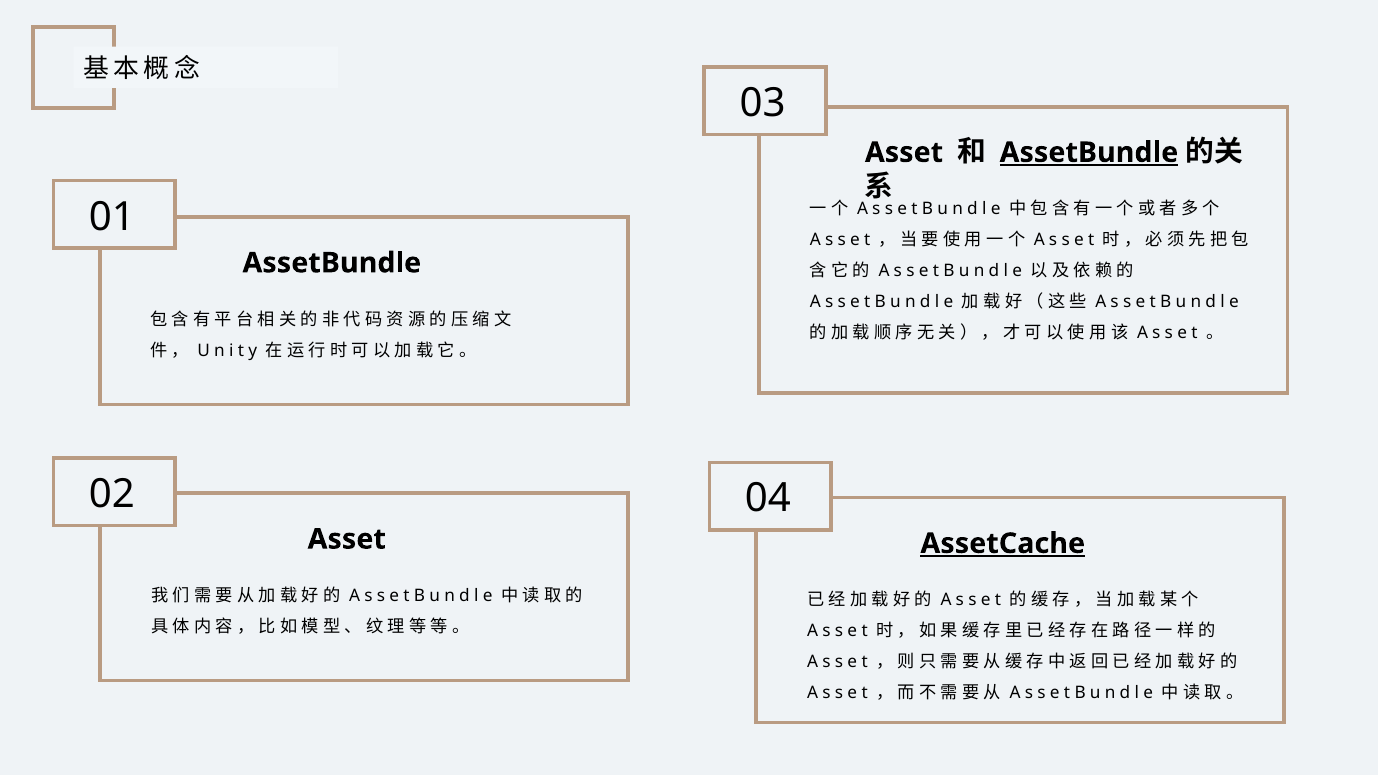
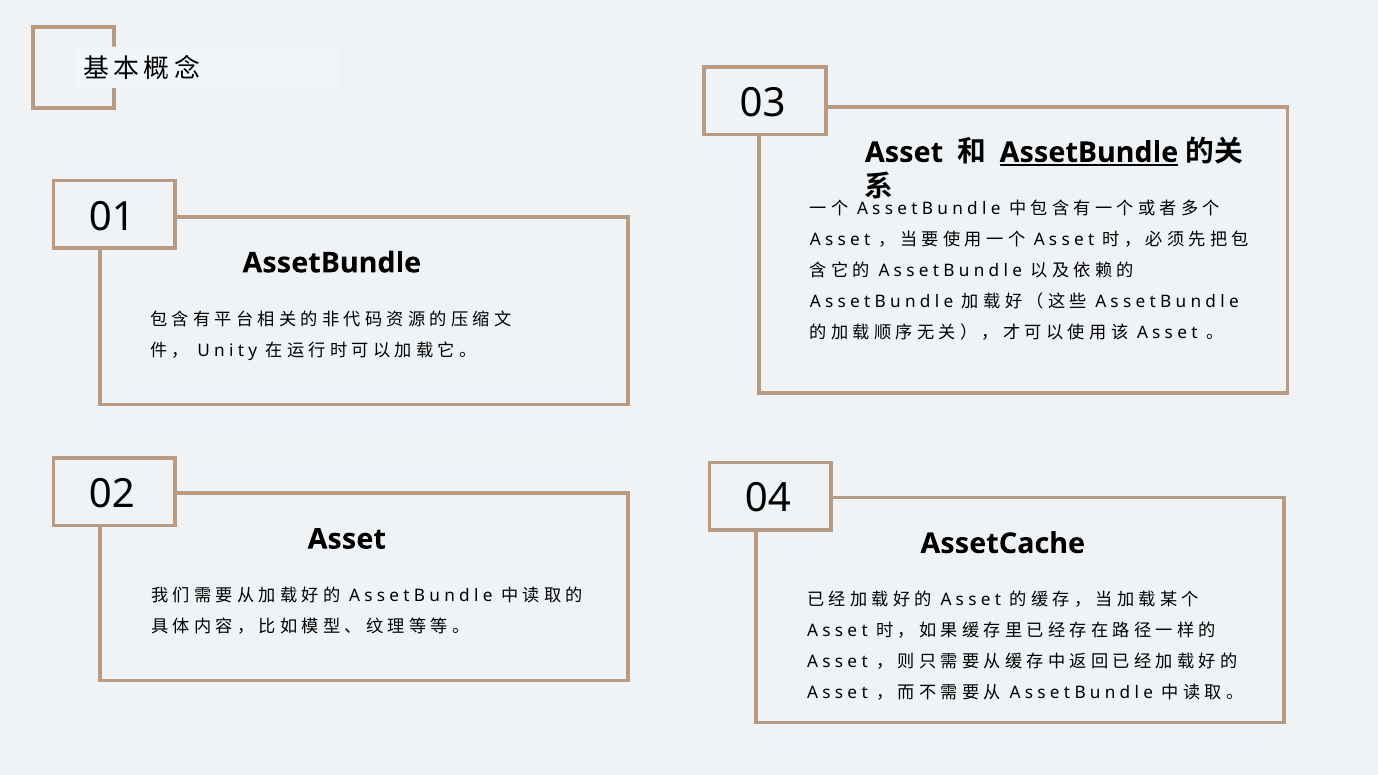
AssetCache underline: present -> none
